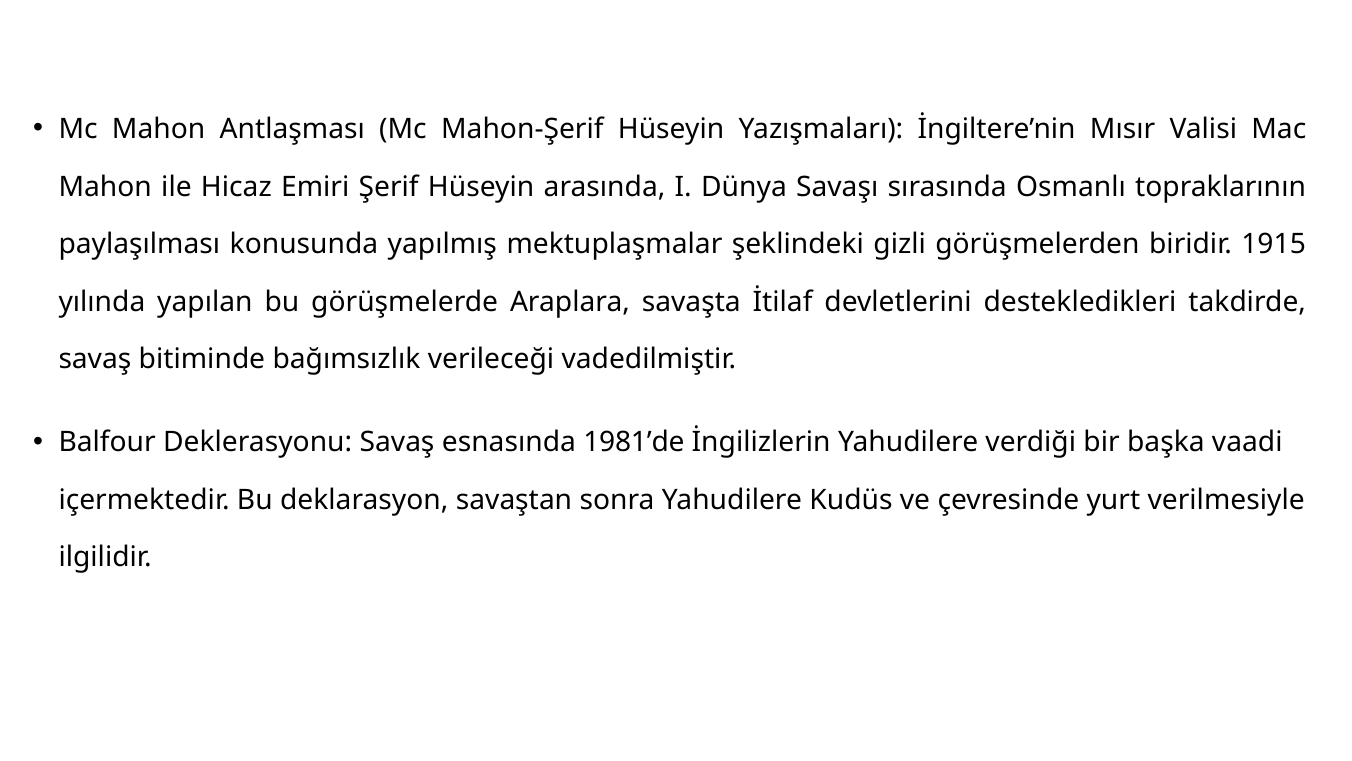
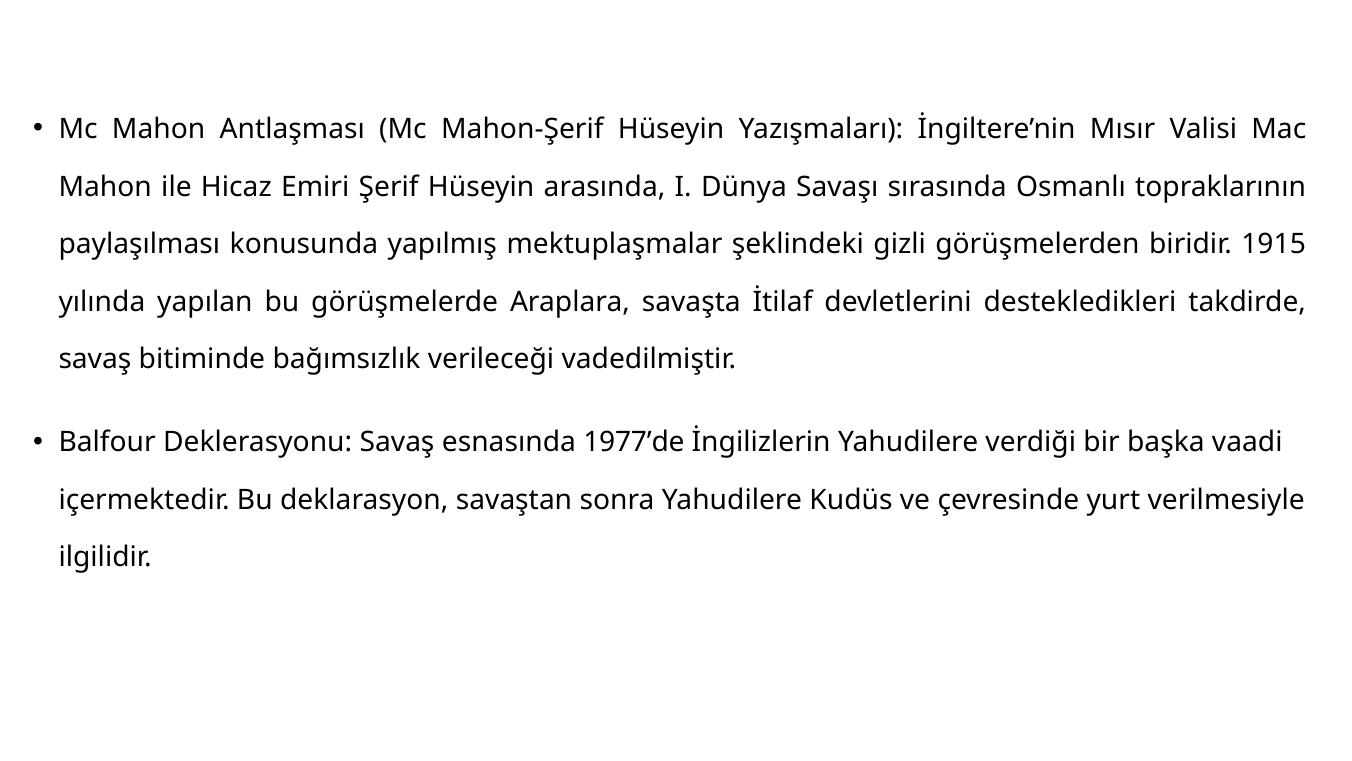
1981’de: 1981’de -> 1977’de
